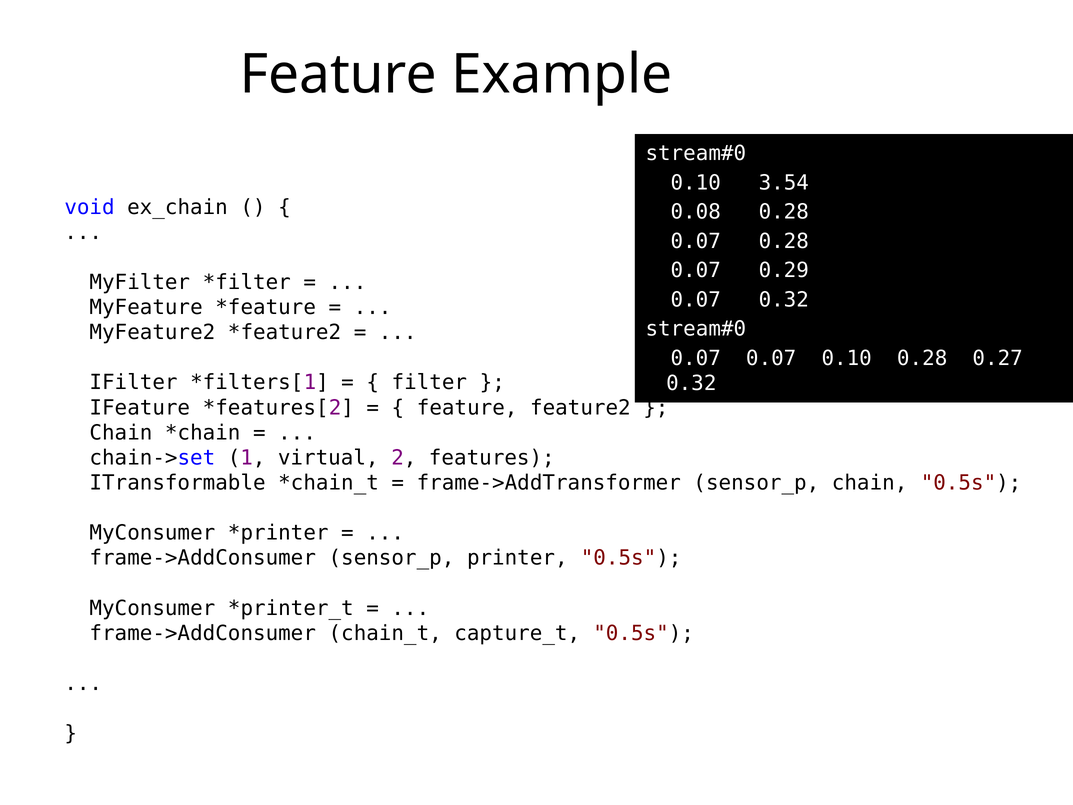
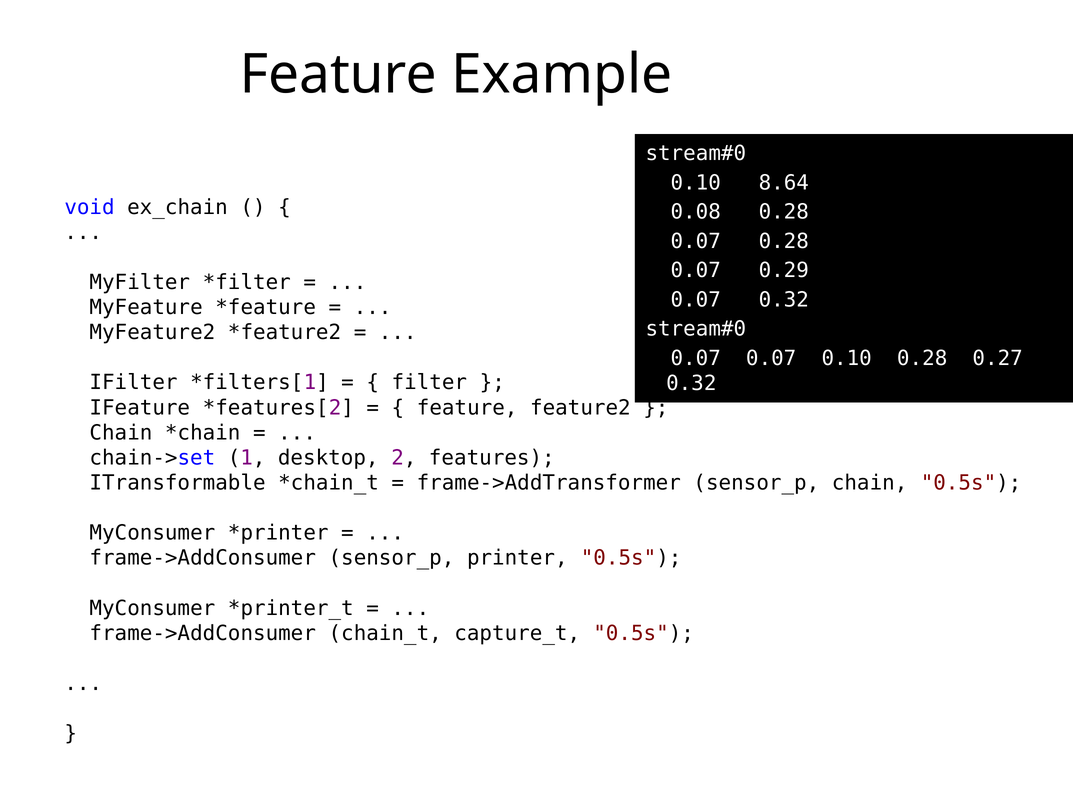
3.54: 3.54 -> 8.64
virtual: virtual -> desktop
